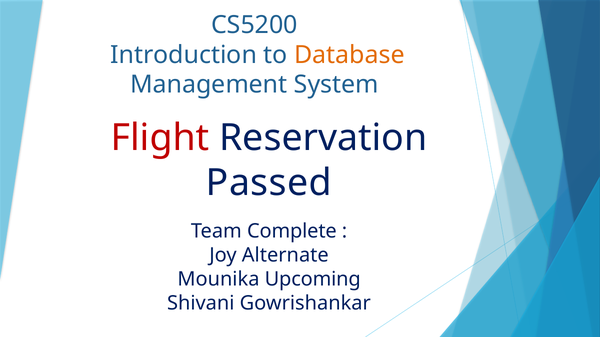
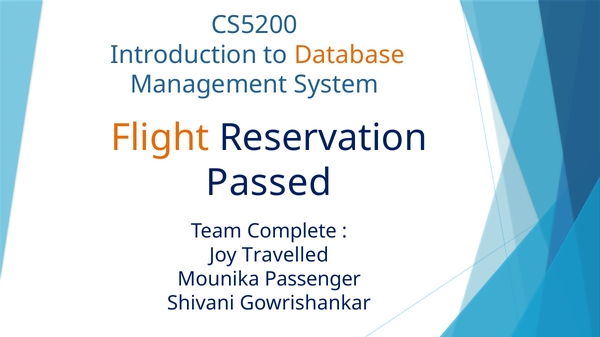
Flight colour: red -> orange
Alternate: Alternate -> Travelled
Upcoming: Upcoming -> Passenger
